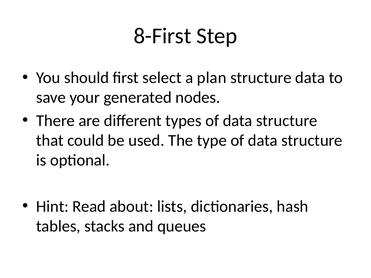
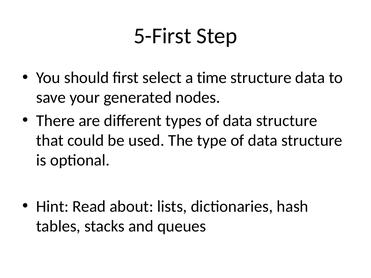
8-First: 8-First -> 5-First
plan: plan -> time
